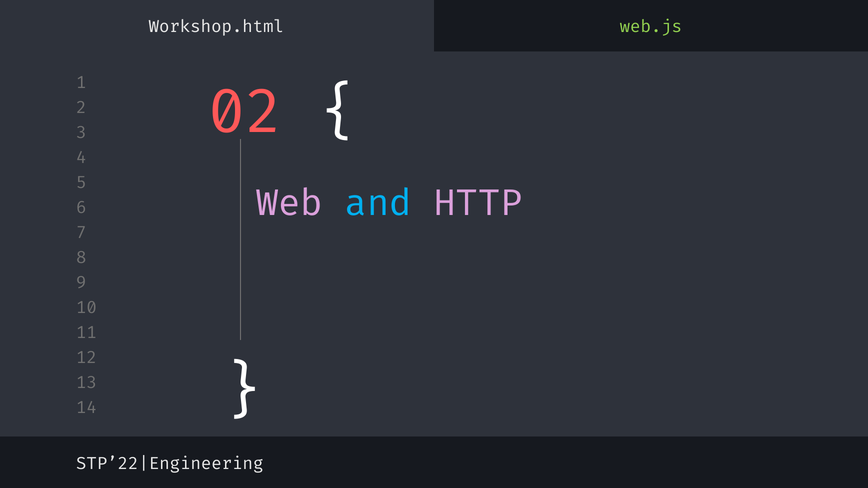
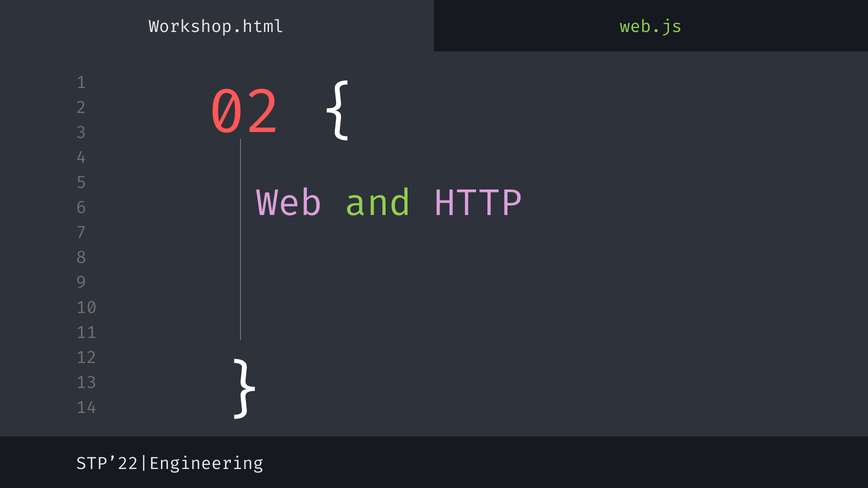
and colour: light blue -> light green
